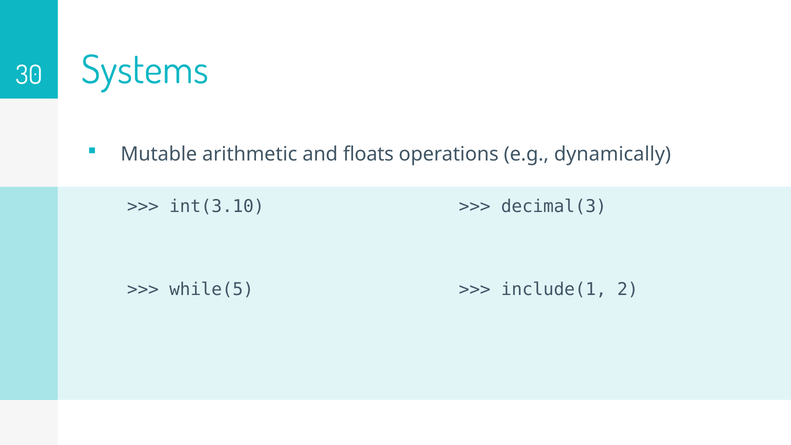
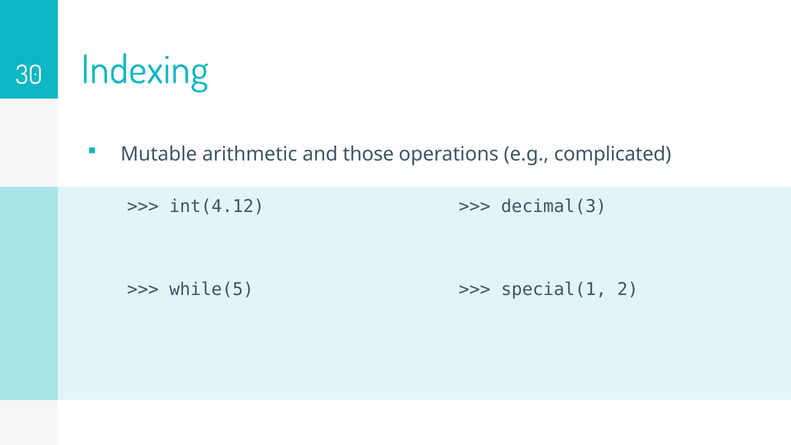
Systems: Systems -> Indexing
floats: floats -> those
dynamically: dynamically -> complicated
int(3.10: int(3.10 -> int(4.12
include(1: include(1 -> special(1
